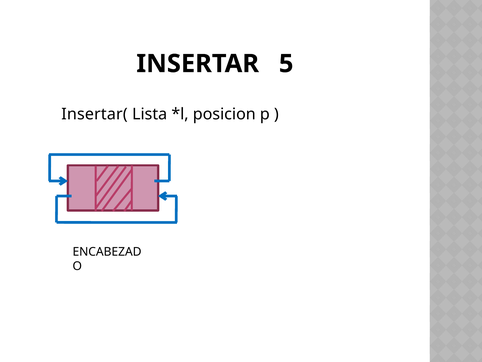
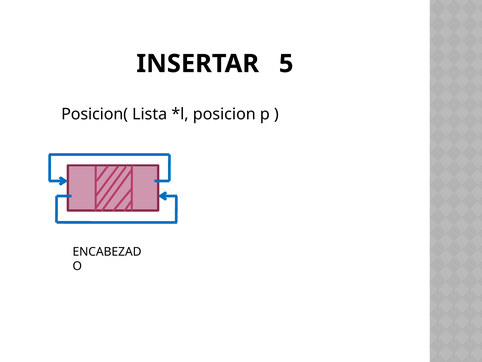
Insertar(: Insertar( -> Posicion(
